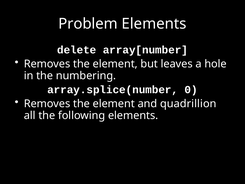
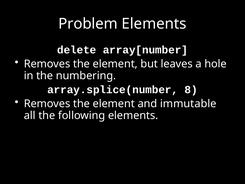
0: 0 -> 8
quadrillion: quadrillion -> immutable
